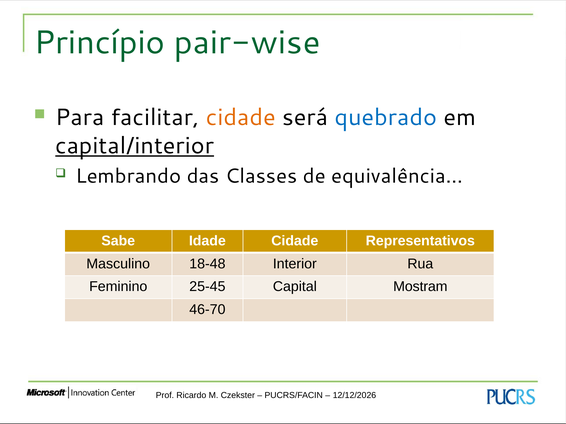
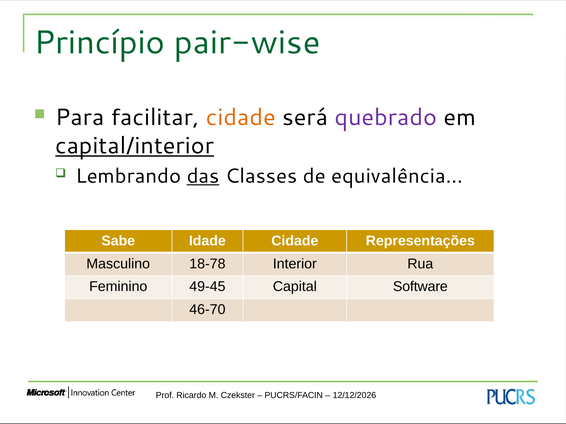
quebrado colour: blue -> purple
das underline: none -> present
Representativos: Representativos -> Representações
18-48: 18-48 -> 18-78
25-45: 25-45 -> 49-45
Mostram: Mostram -> Software
